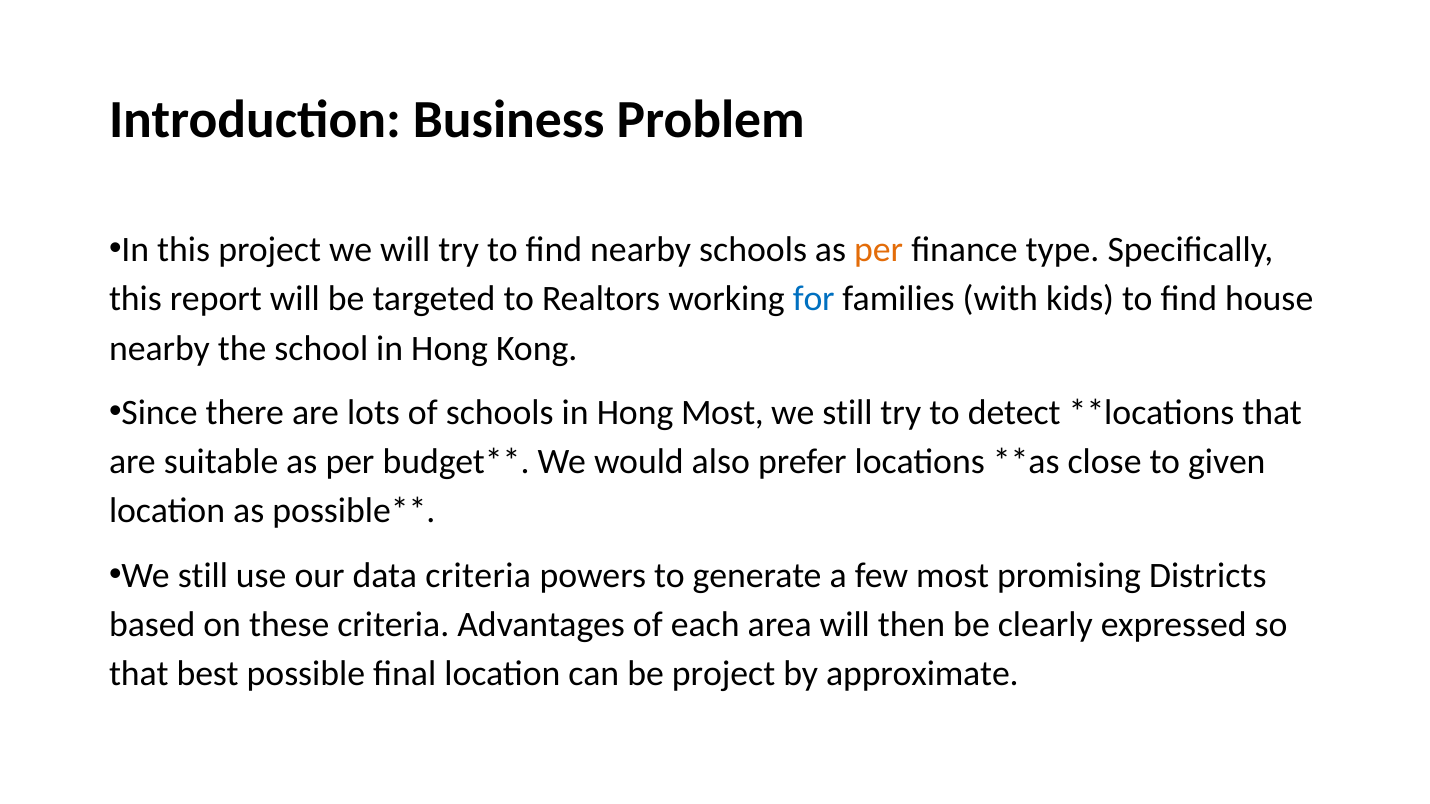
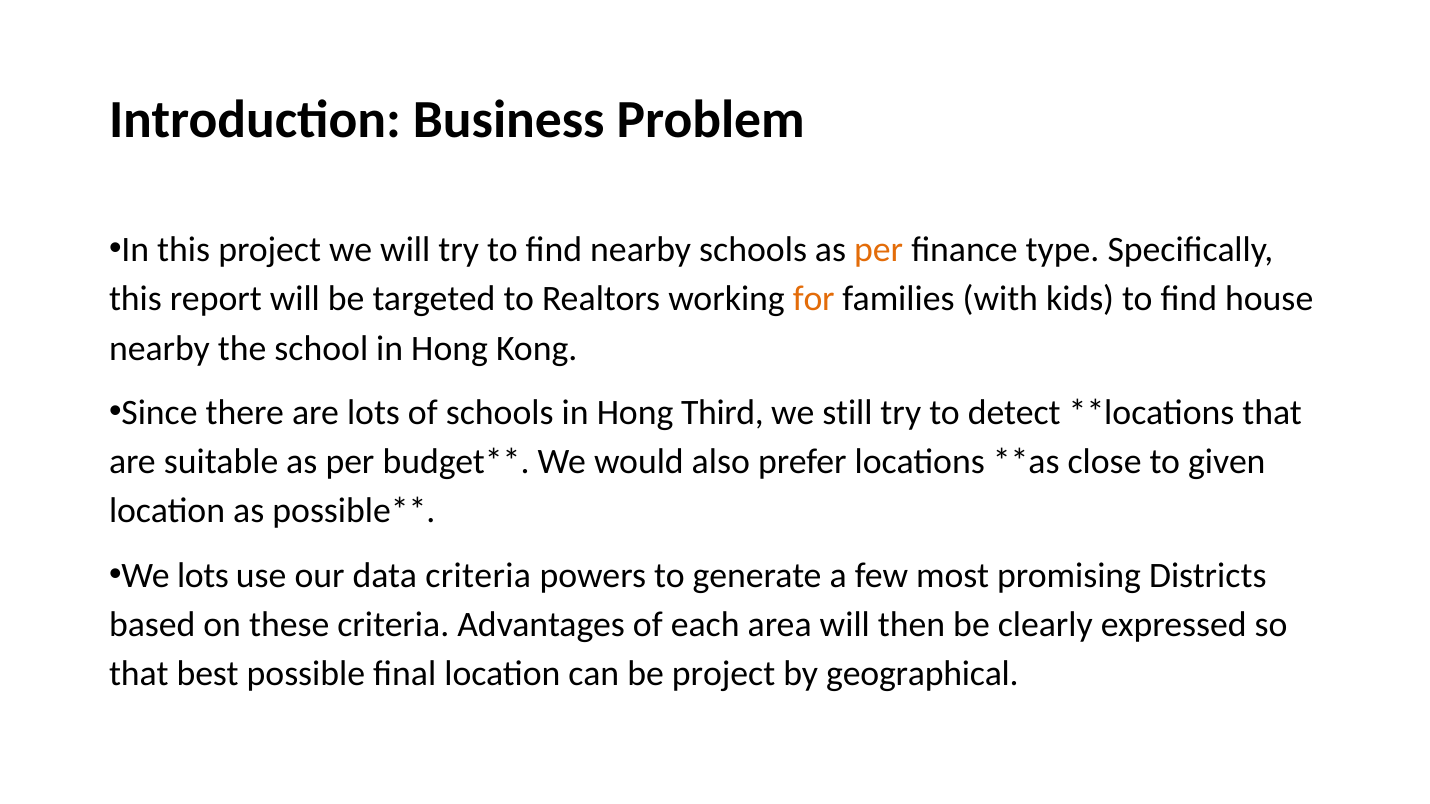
for colour: blue -> orange
Hong Most: Most -> Third
still at (203, 576): still -> lots
approximate: approximate -> geographical
